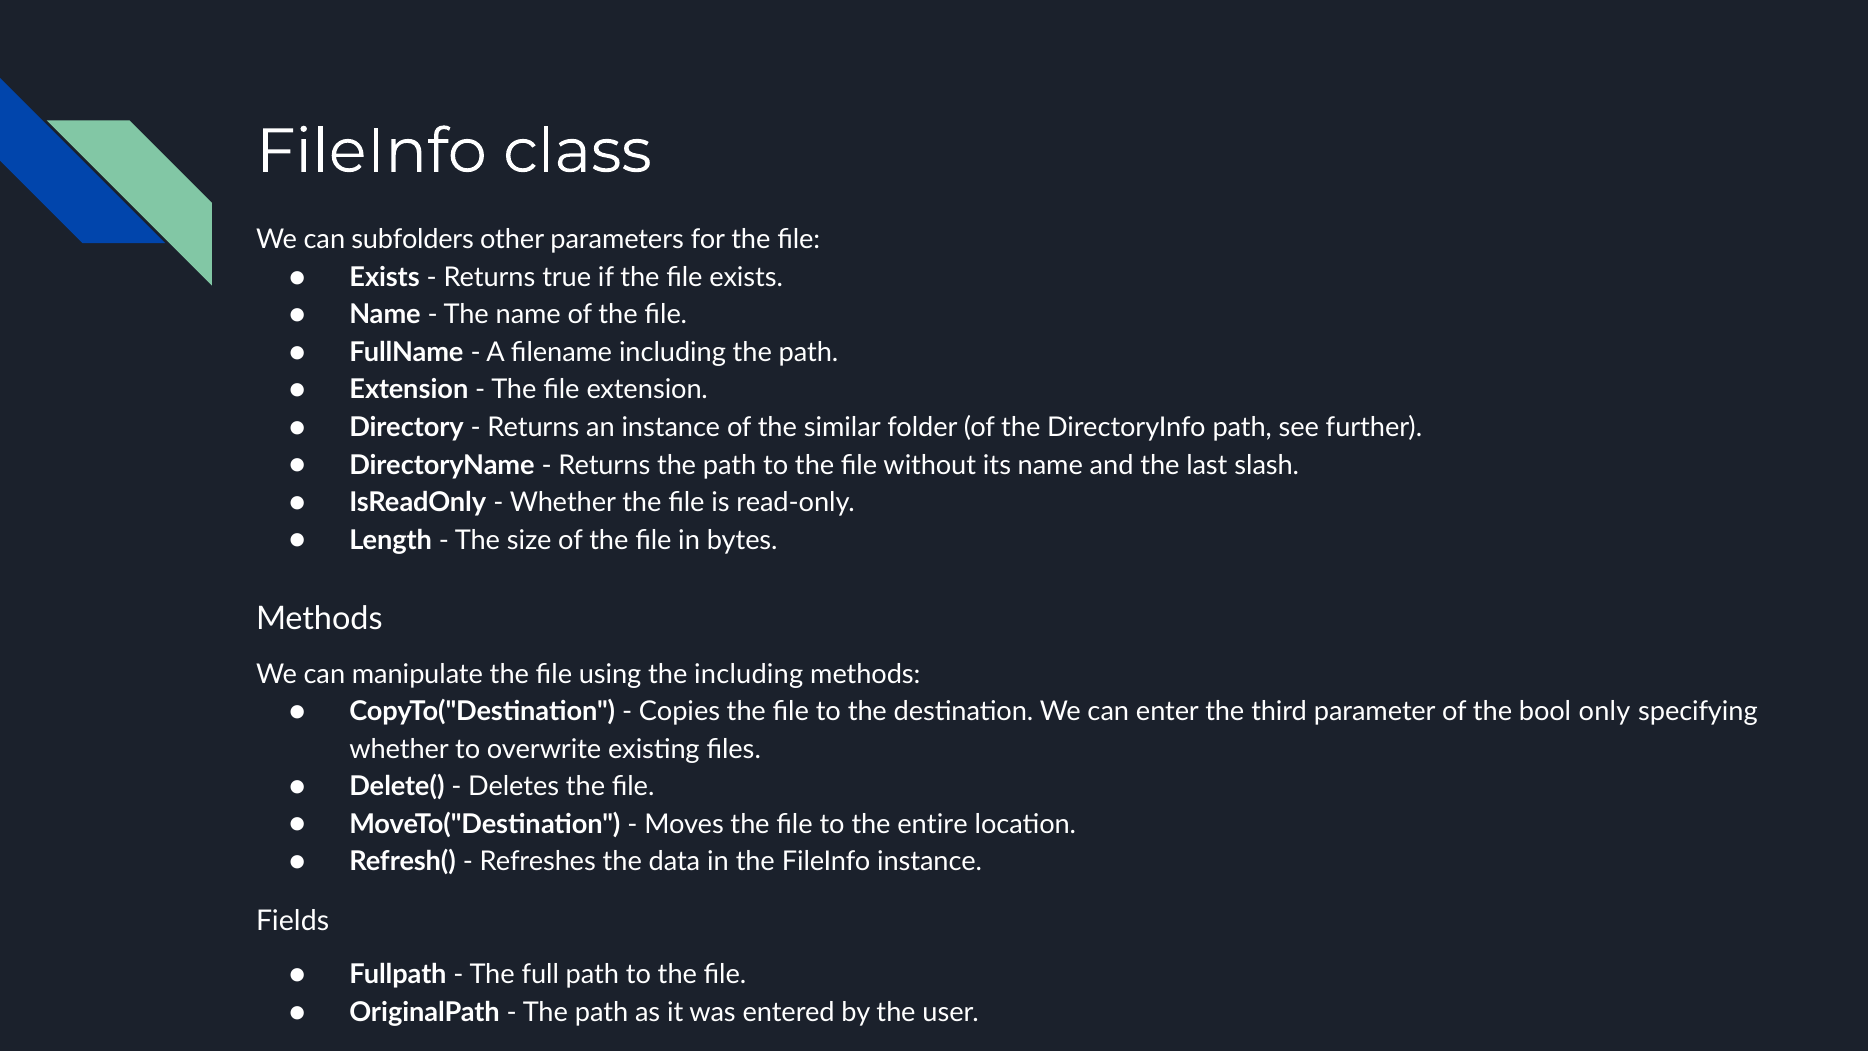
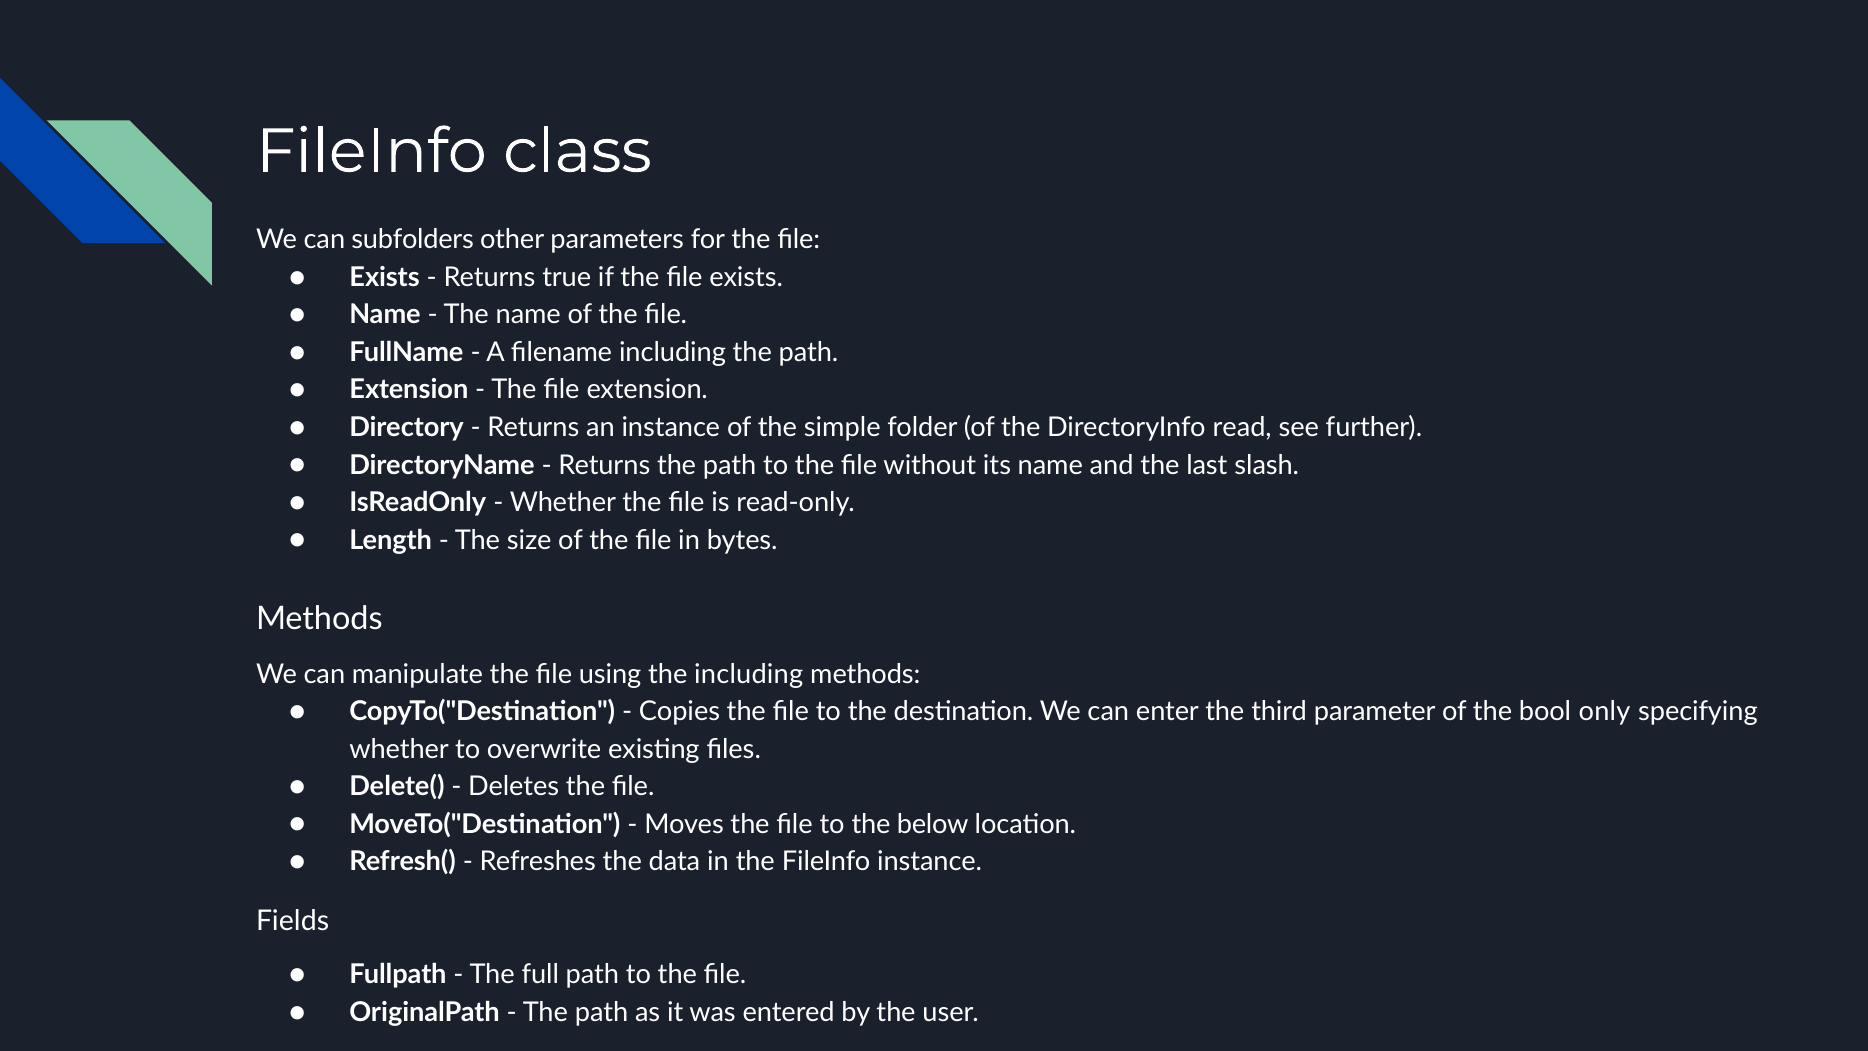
similar: similar -> simple
DirectoryInfo path: path -> read
entire: entire -> below
